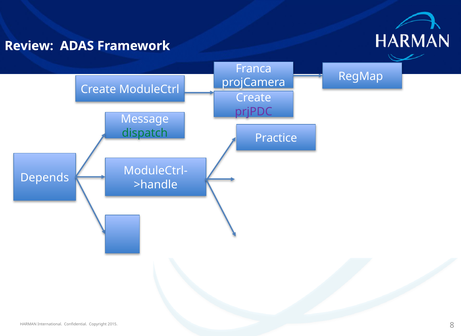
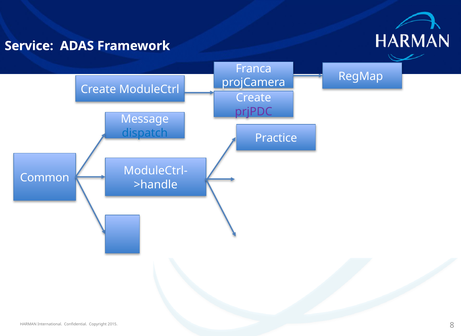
Review: Review -> Service
dispatch colour: green -> blue
Depends: Depends -> Common
